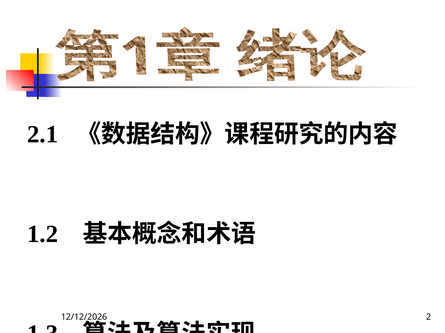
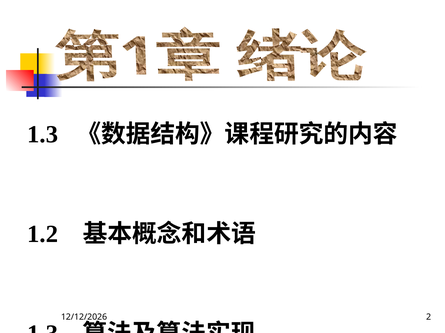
2.1 at (43, 135): 2.1 -> 1.3
